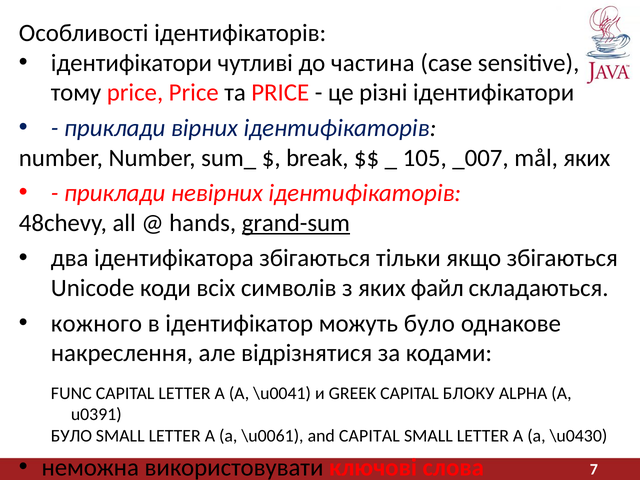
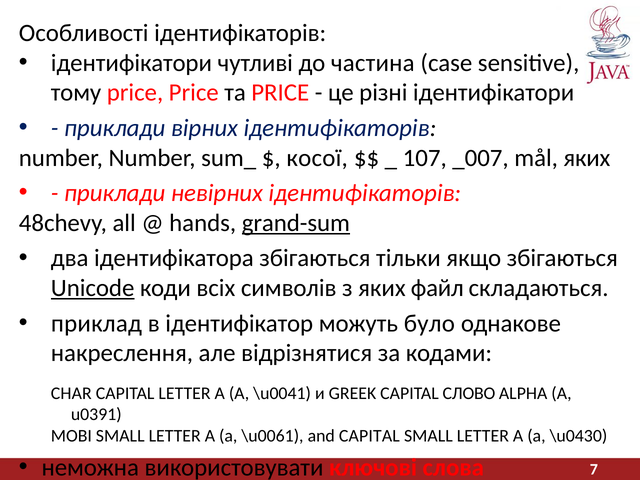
break: break -> косої
105: 105 -> 107
Unicode underline: none -> present
кожного: кожного -> приклад
FUNC: FUNC -> CHAR
БЛОКУ: БЛОКУ -> СЛОВО
БУЛО at (71, 436): БУЛО -> МОВІ
